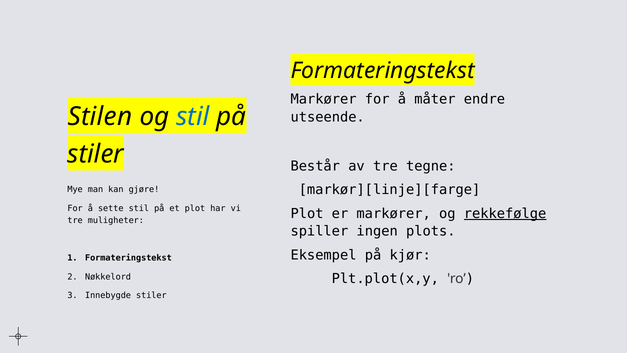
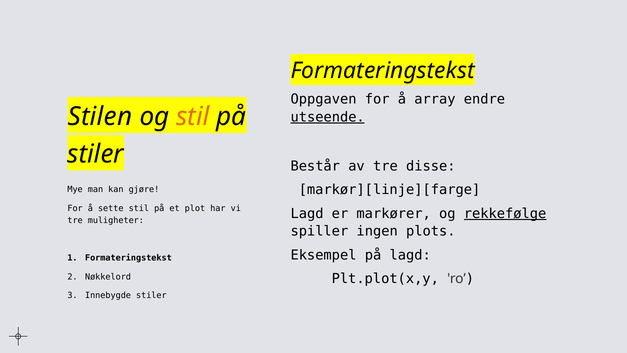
Markører at (324, 99): Markører -> Oppgaven
måter: måter -> array
stil at (193, 116) colour: blue -> orange
utseende underline: none -> present
tegne: tegne -> disse
Plot at (307, 213): Plot -> Lagd
på kjør: kjør -> lagd
